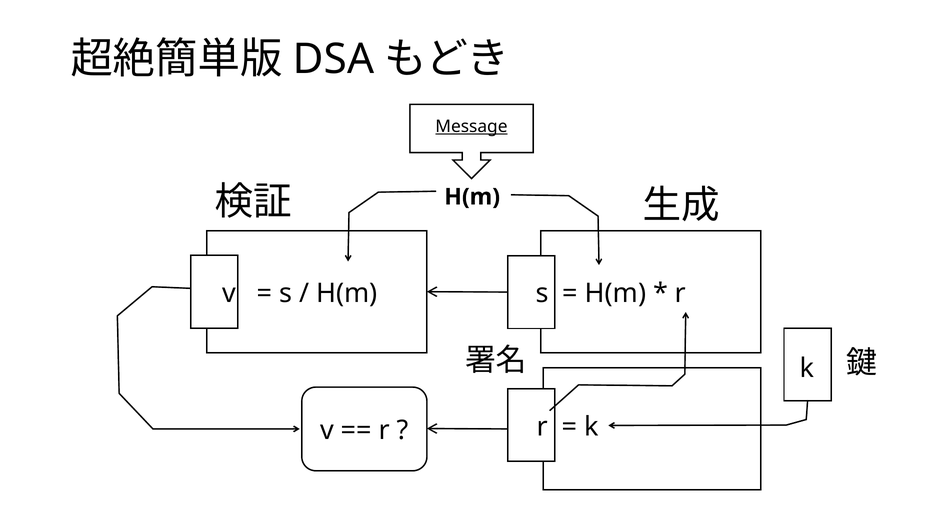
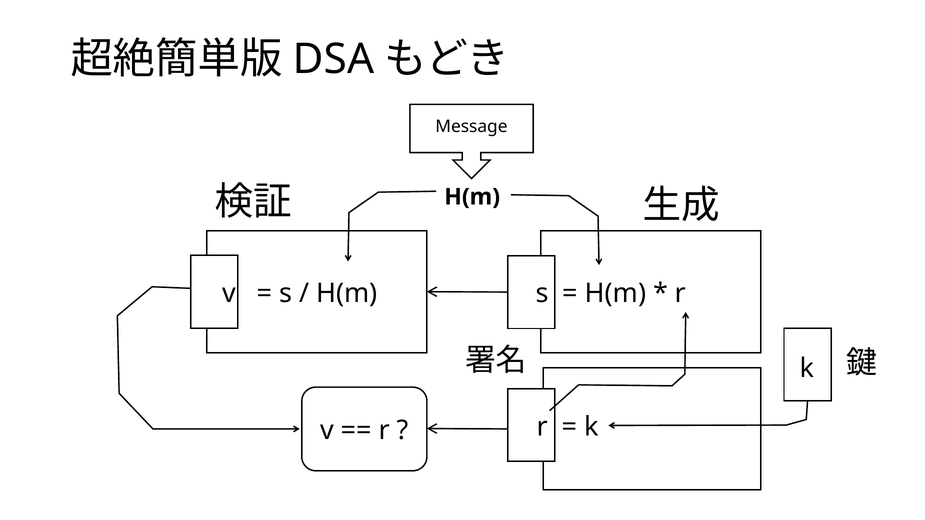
Message underline: present -> none
